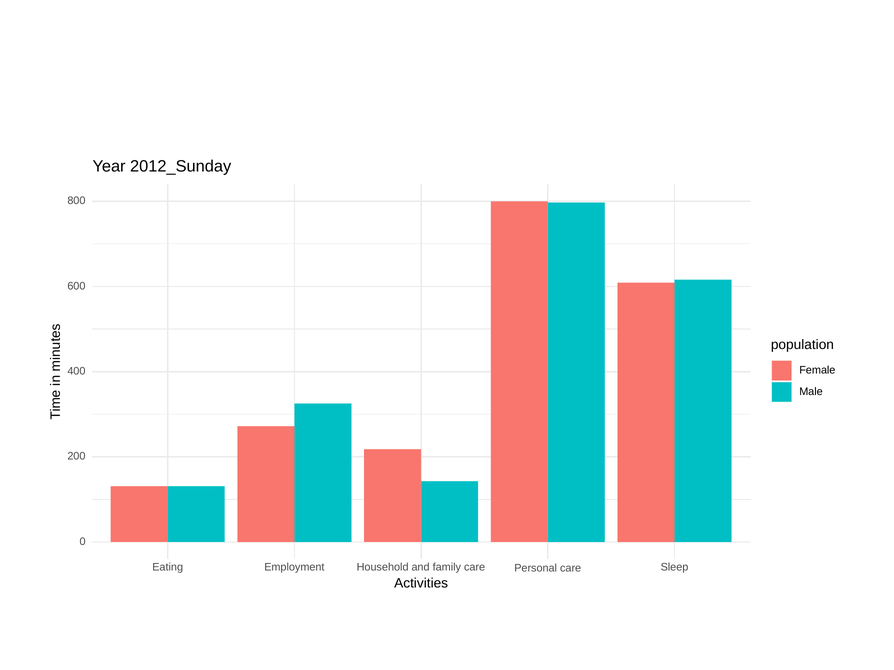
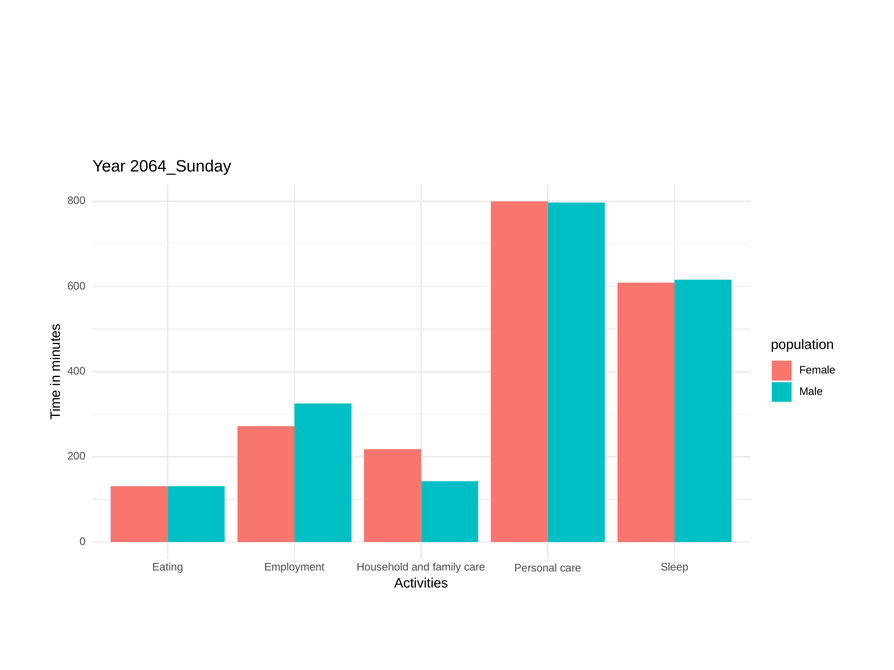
2012_Sunday: 2012_Sunday -> 2064_Sunday
